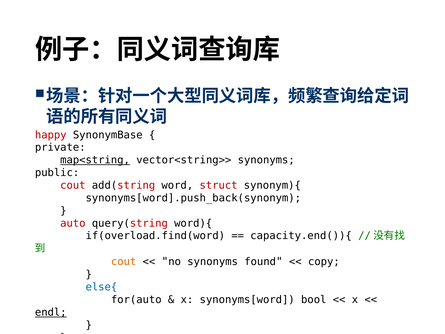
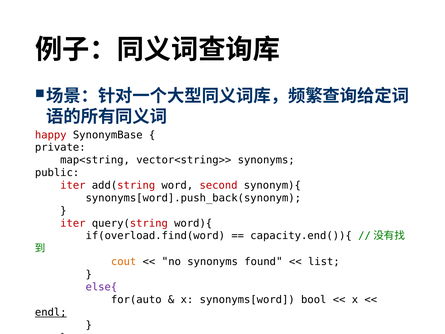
map<string underline: present -> none
cout at (73, 185): cout -> iter
struct: struct -> second
auto at (73, 223): auto -> iter
copy: copy -> list
else{ colour: blue -> purple
